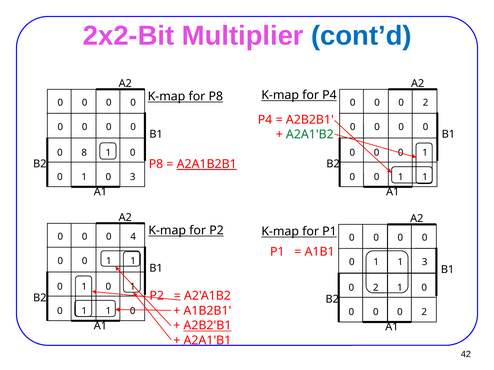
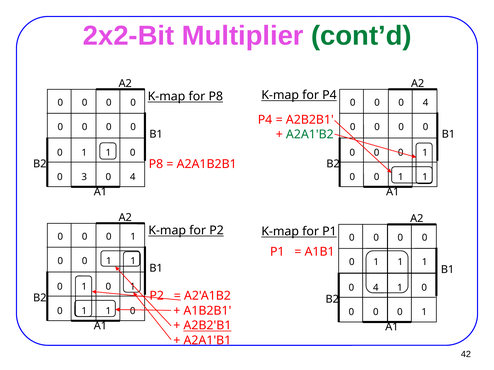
cont’d colour: blue -> green
2 at (426, 103): 2 -> 4
8 at (84, 153): 8 -> 1
A2A1B2B1 underline: present -> none
3 at (133, 177): 3 -> 4
1 at (84, 177): 1 -> 3
4 at (133, 237): 4 -> 1
3 at (425, 262): 3 -> 1
2 at (376, 288): 2 -> 4
2 at (424, 312): 2 -> 1
